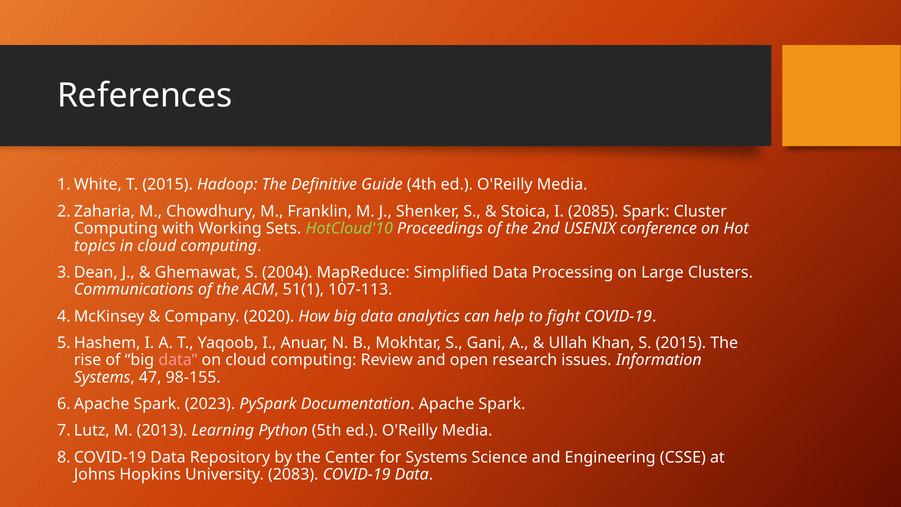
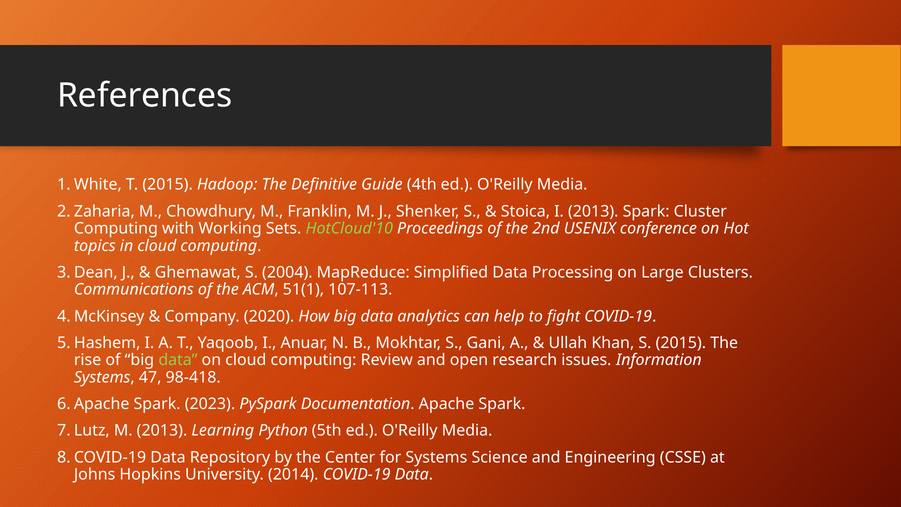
I 2085: 2085 -> 2013
data at (178, 360) colour: pink -> light green
98-155: 98-155 -> 98-418
2083: 2083 -> 2014
